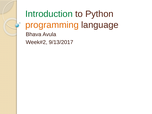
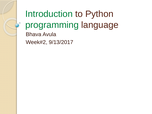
programming colour: orange -> green
